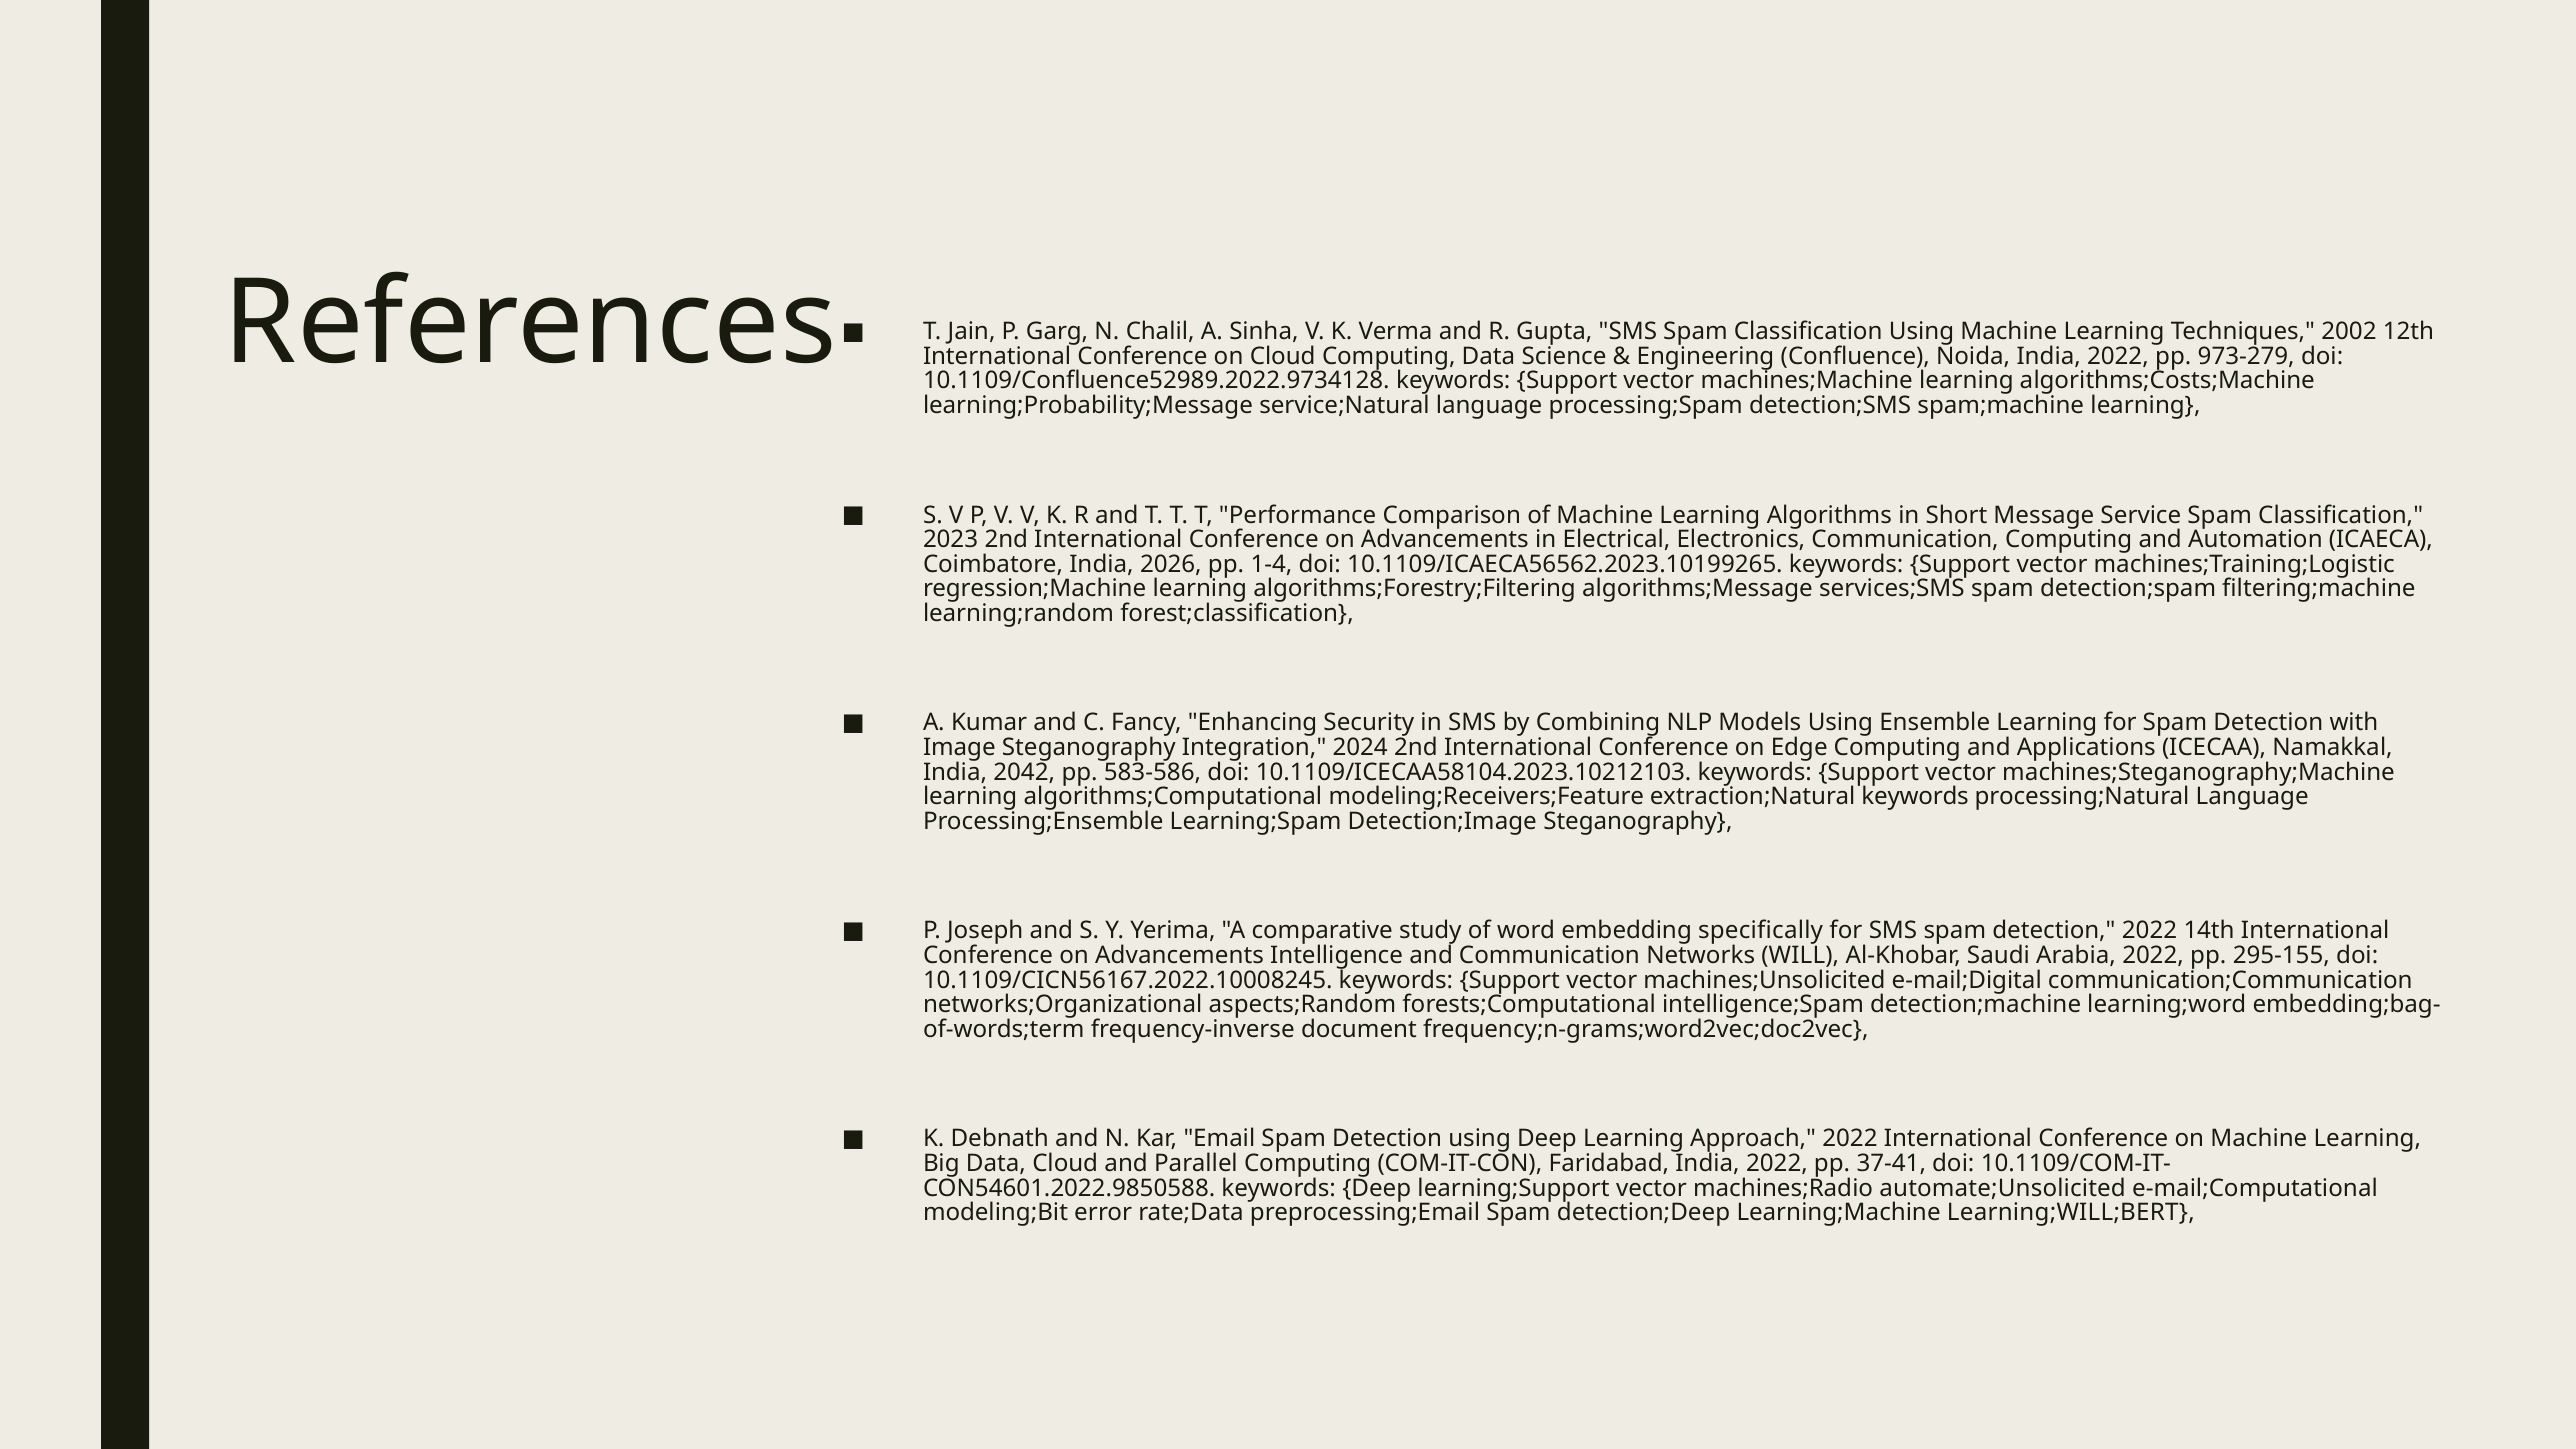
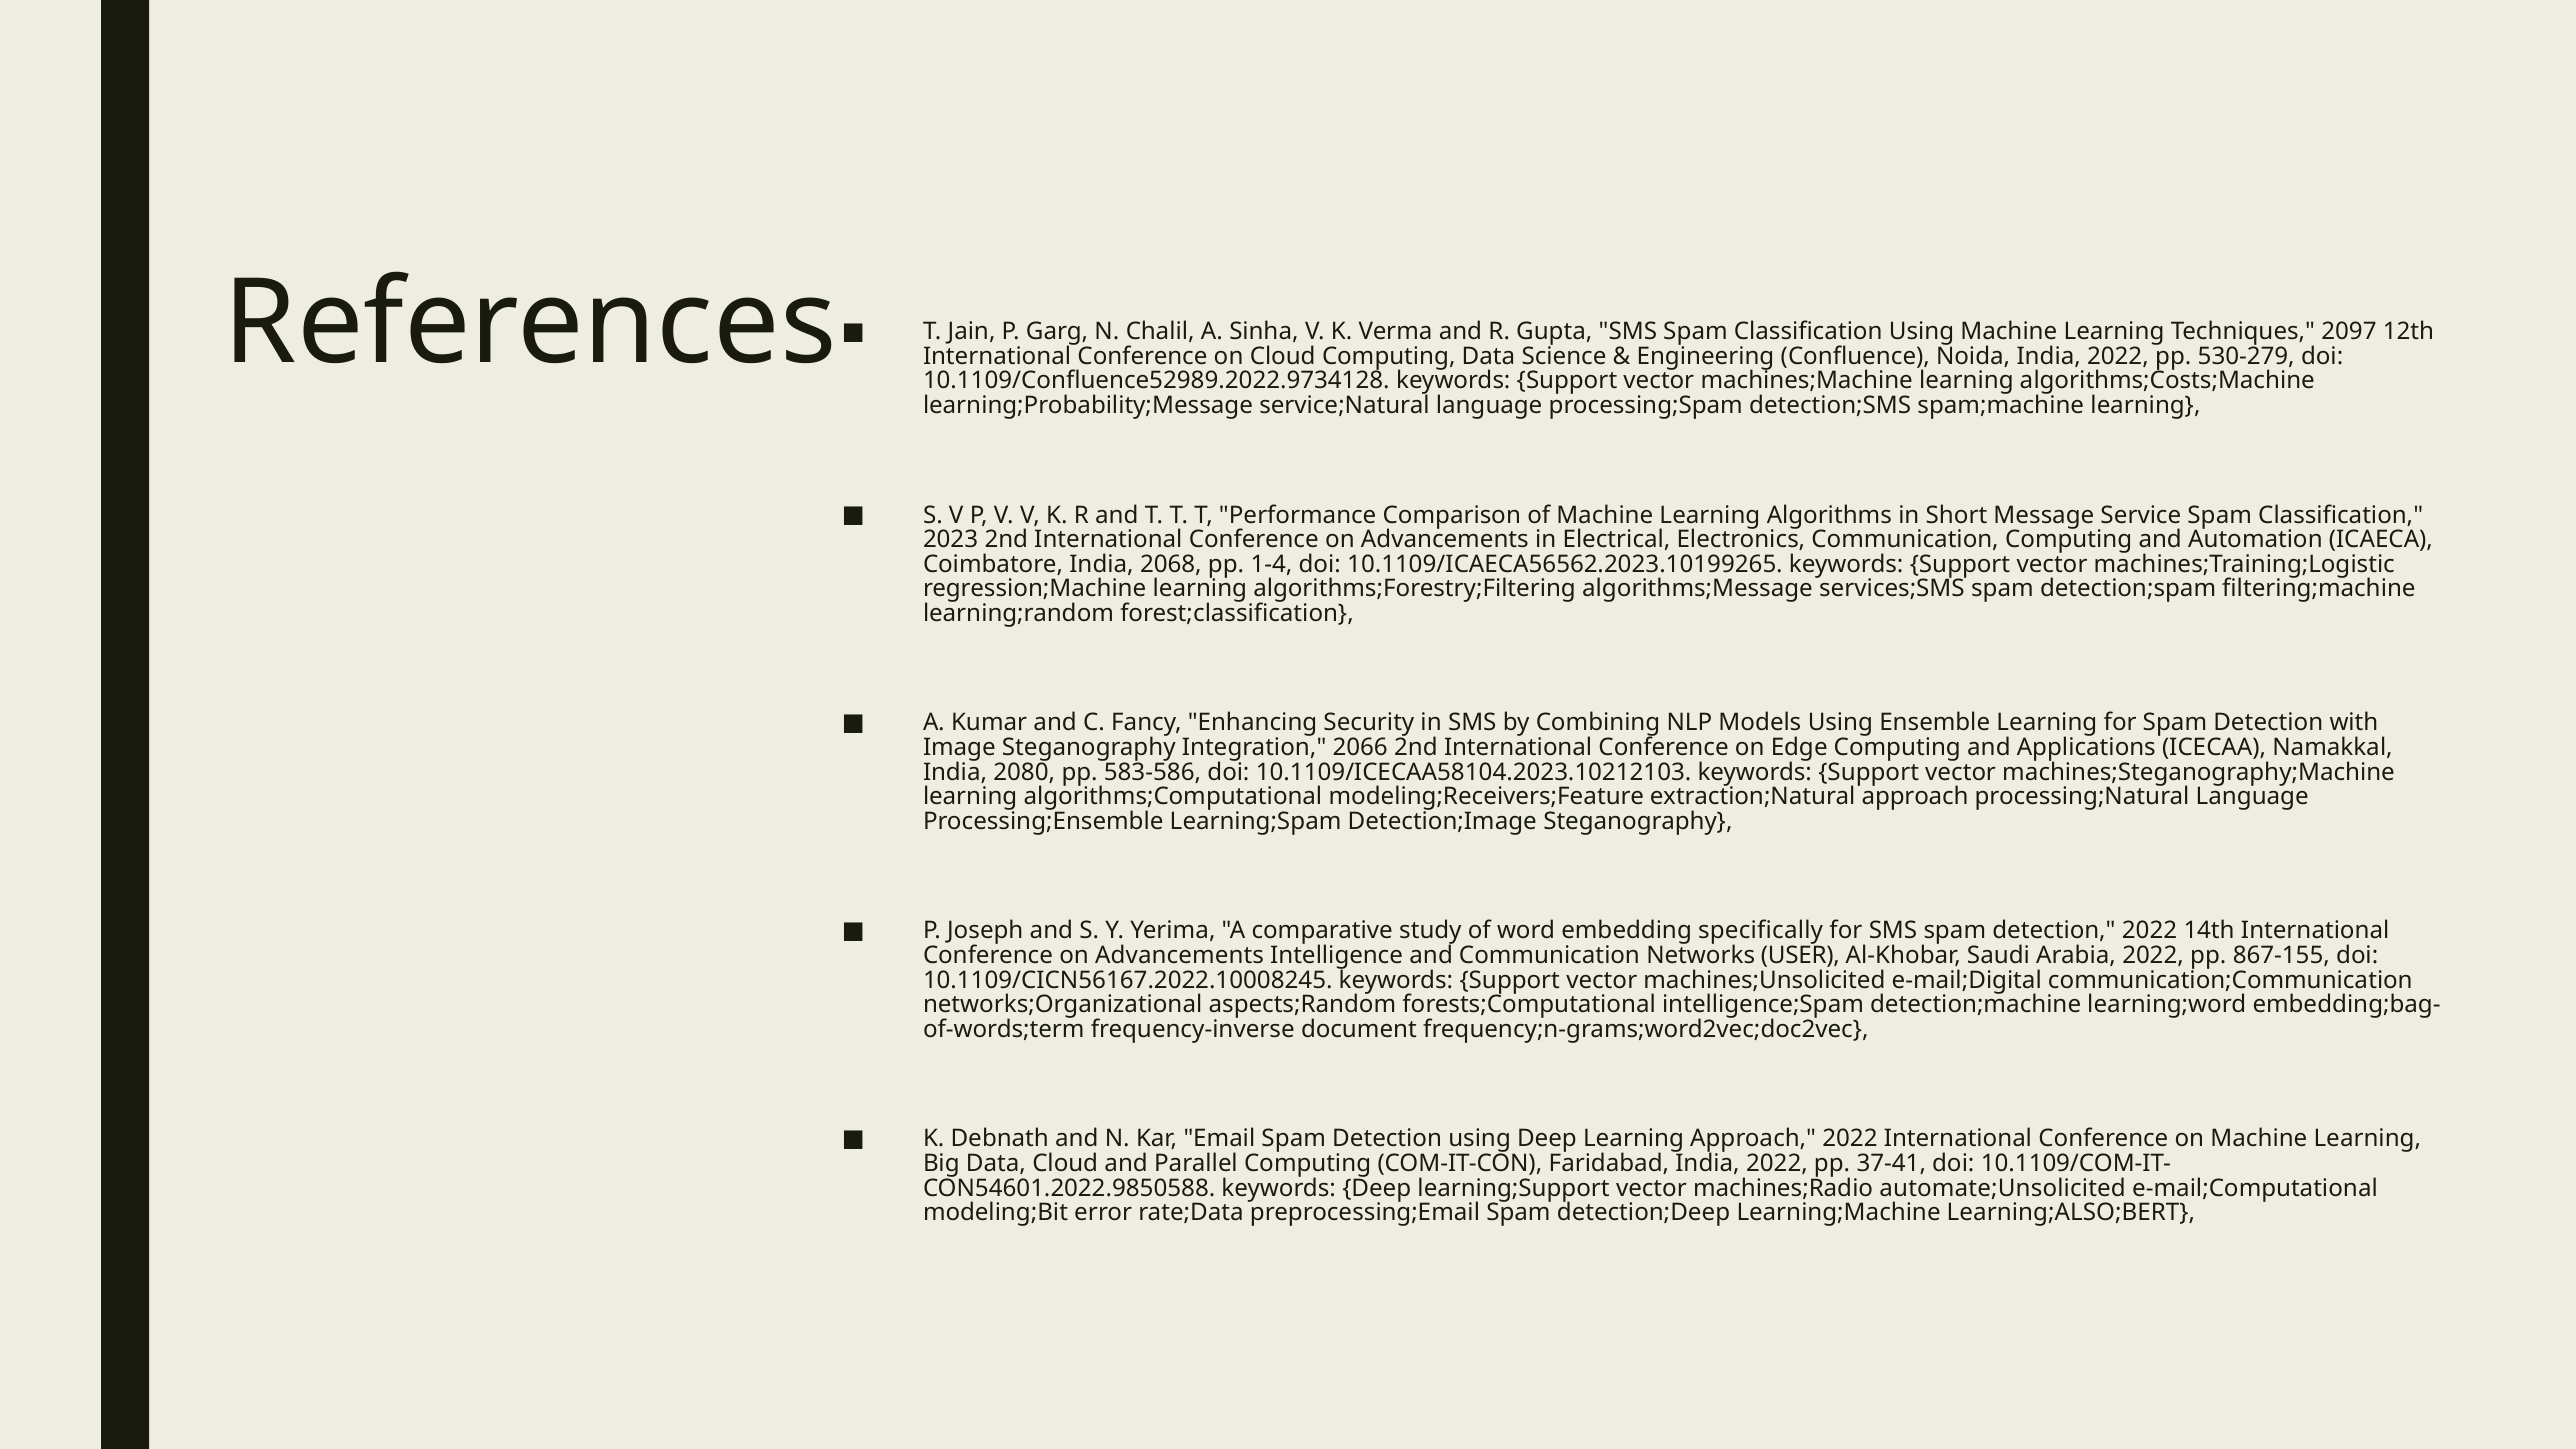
2002: 2002 -> 2097
973-279: 973-279 -> 530-279
2026: 2026 -> 2068
2024: 2024 -> 2066
2042: 2042 -> 2080
extraction;Natural keywords: keywords -> approach
WILL: WILL -> USER
295-155: 295-155 -> 867-155
Learning;WILL;BERT: Learning;WILL;BERT -> Learning;ALSO;BERT
